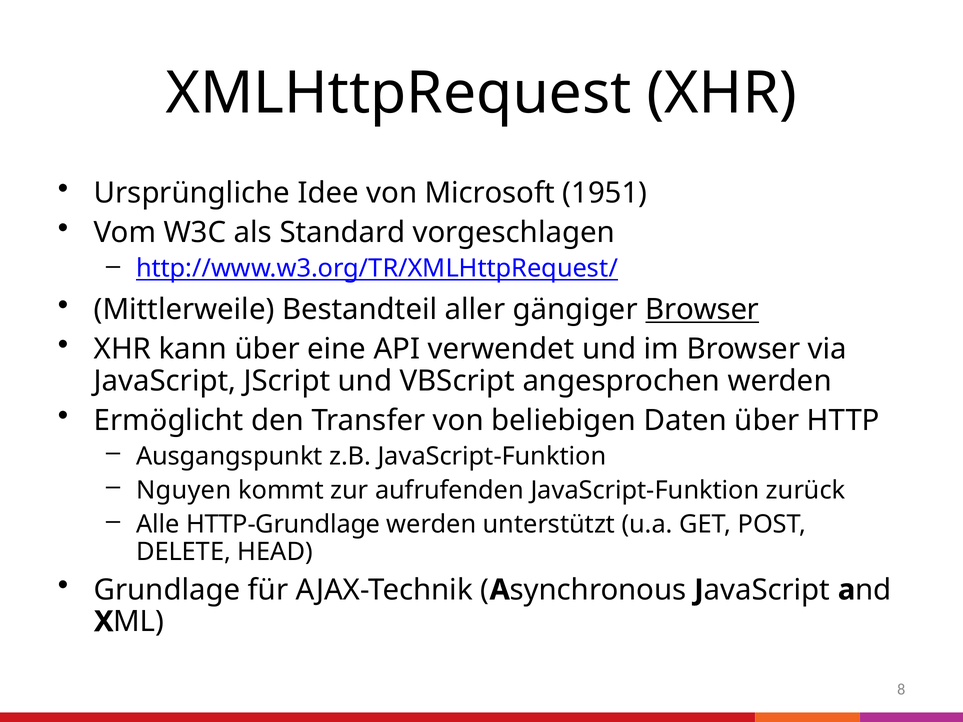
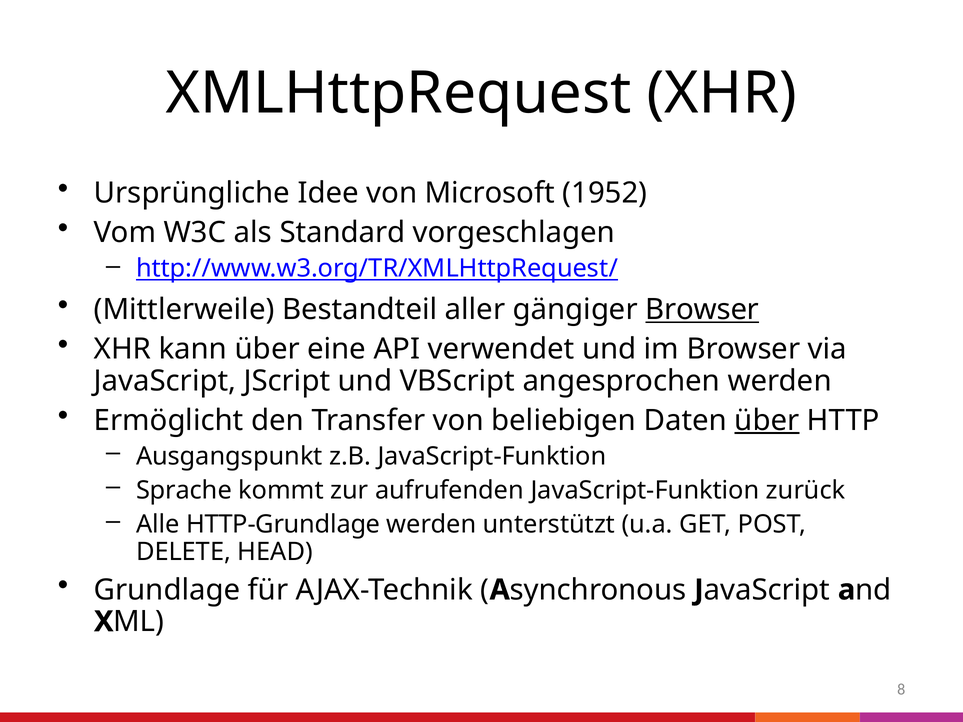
1951: 1951 -> 1952
über at (767, 420) underline: none -> present
Nguyen: Nguyen -> Sprache
